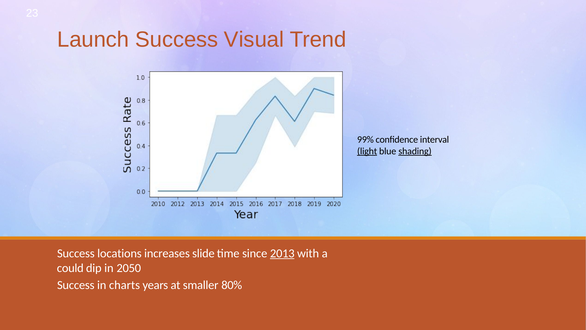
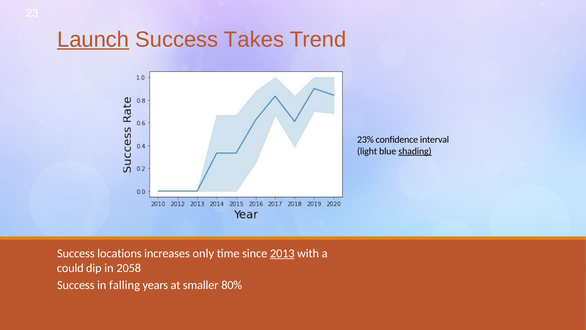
Launch underline: none -> present
Visual: Visual -> Takes
99%: 99% -> 23%
light underline: present -> none
slide: slide -> only
2050: 2050 -> 2058
charts: charts -> falling
